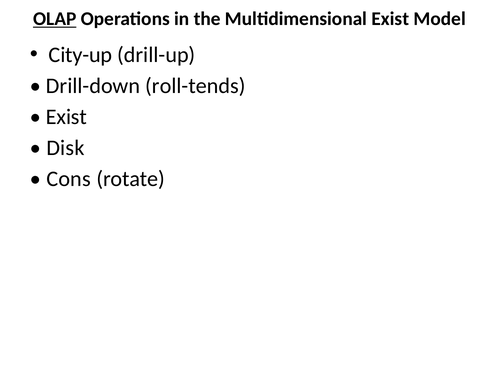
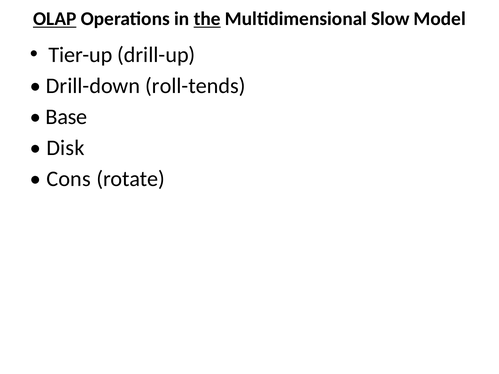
the underline: none -> present
Multidimensional Exist: Exist -> Slow
City-up: City-up -> Tier-up
Exist at (66, 117): Exist -> Base
